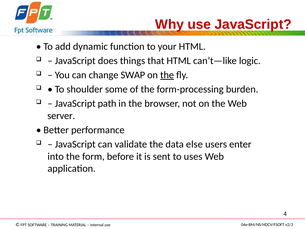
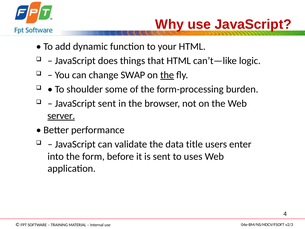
JavaScript path: path -> sent
server underline: none -> present
else: else -> title
